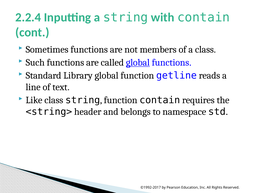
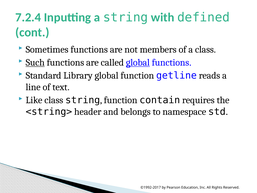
2.2.4: 2.2.4 -> 7.2.4
with contain: contain -> defined
Such underline: none -> present
